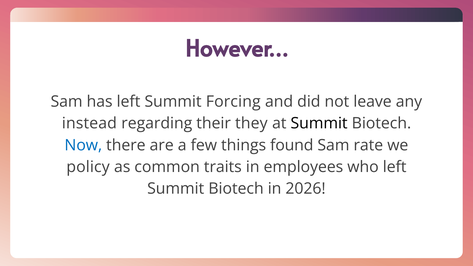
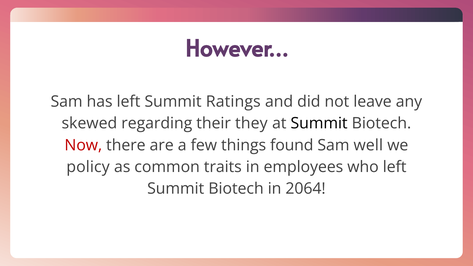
Forcing: Forcing -> Ratings
instead: instead -> skewed
Now colour: blue -> red
rate: rate -> well
2026: 2026 -> 2064
